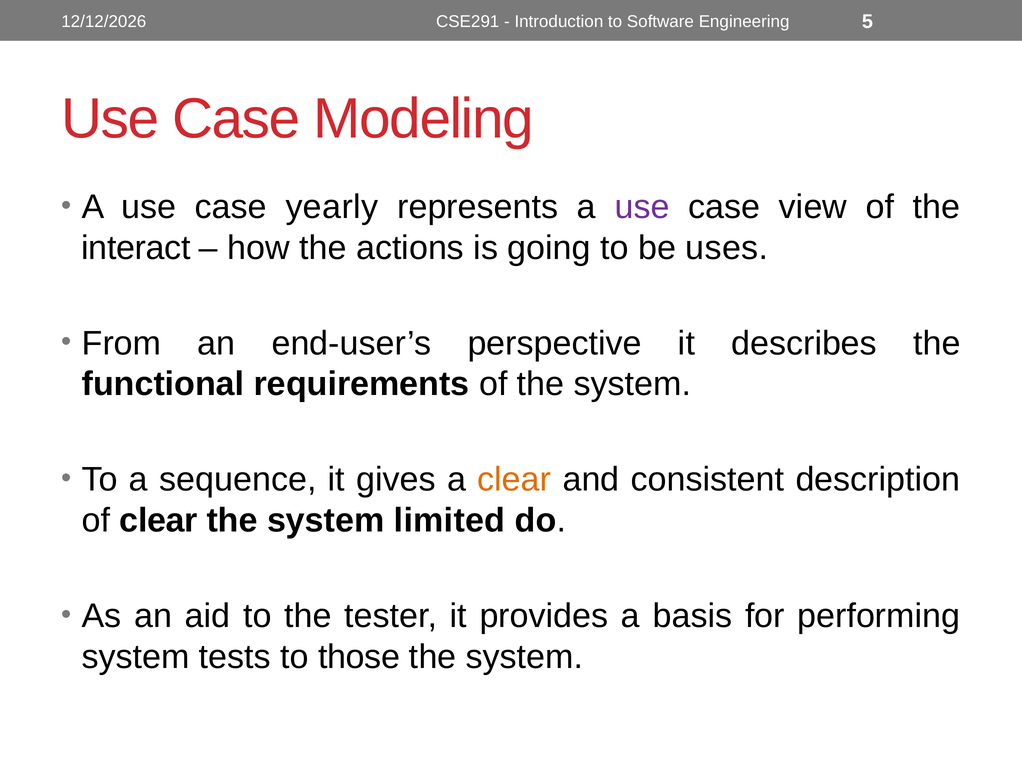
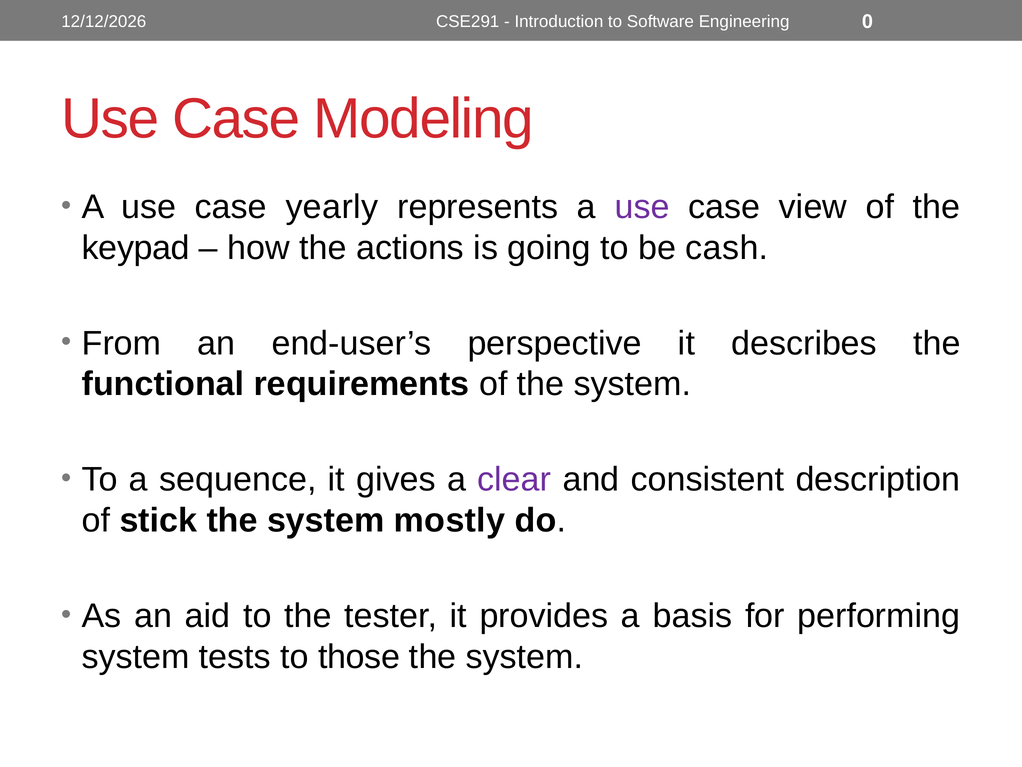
5: 5 -> 0
interact: interact -> keypad
uses: uses -> cash
clear at (514, 479) colour: orange -> purple
of clear: clear -> stick
limited: limited -> mostly
